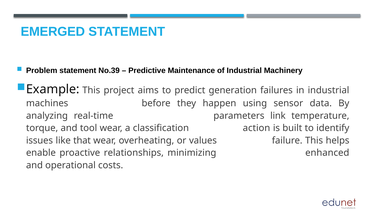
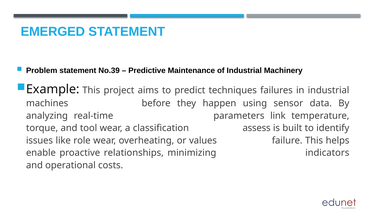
generation: generation -> techniques
action: action -> assess
that: that -> role
enhanced: enhanced -> indicators
